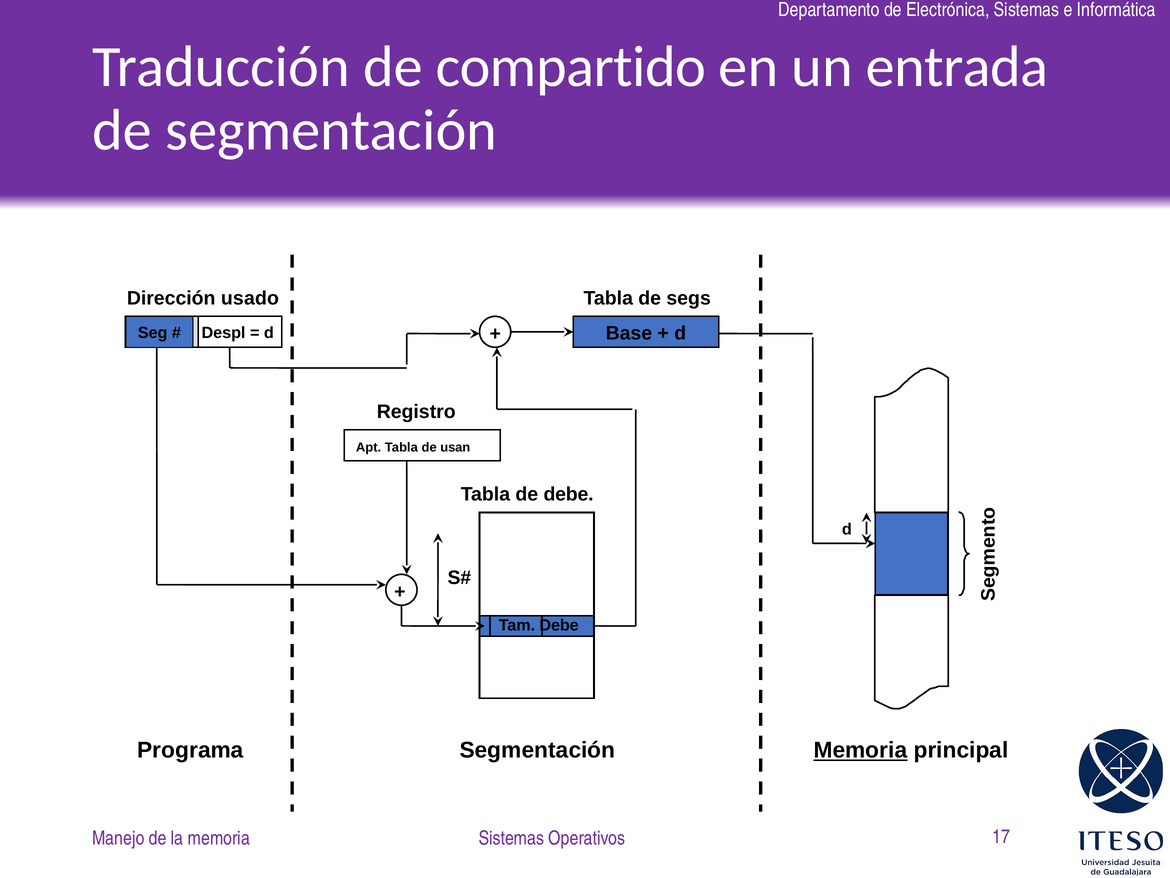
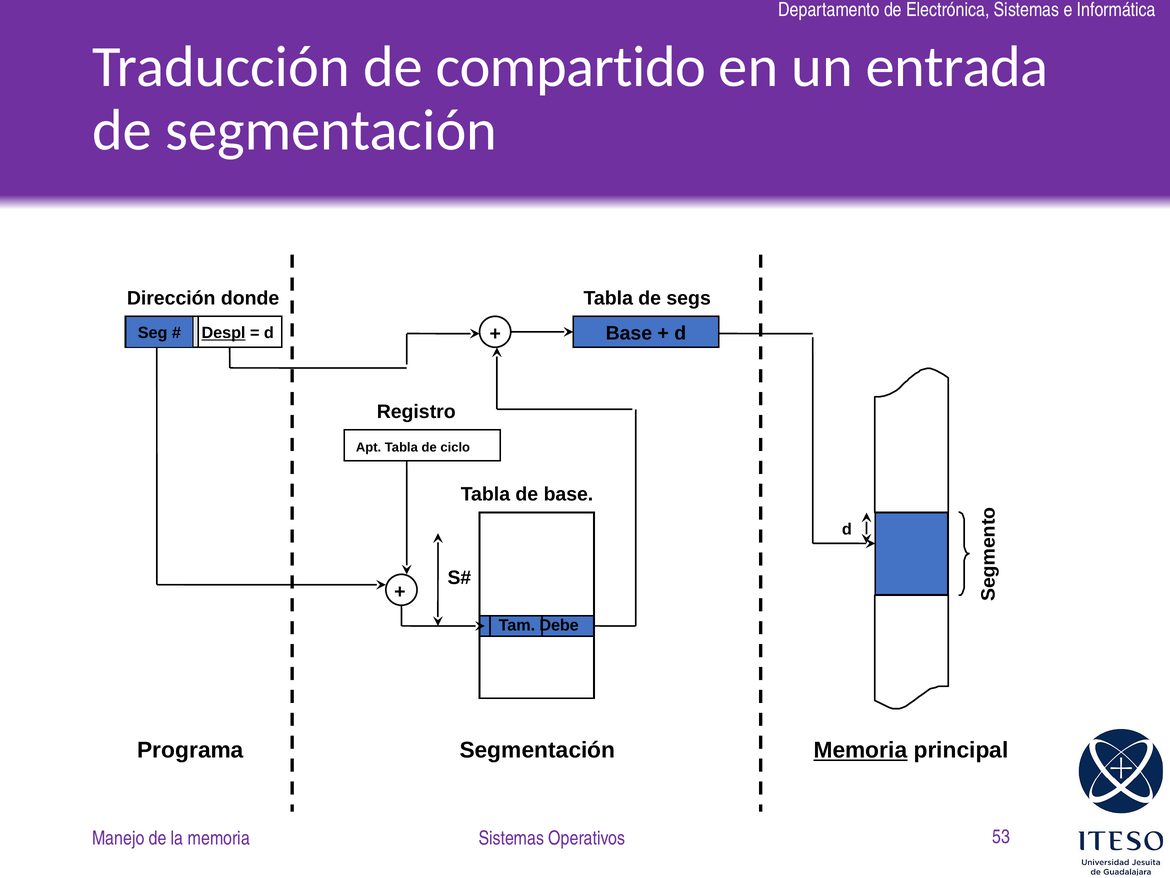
usado: usado -> donde
Despl underline: none -> present
usan: usan -> ciclo
de debe: debe -> base
17: 17 -> 53
